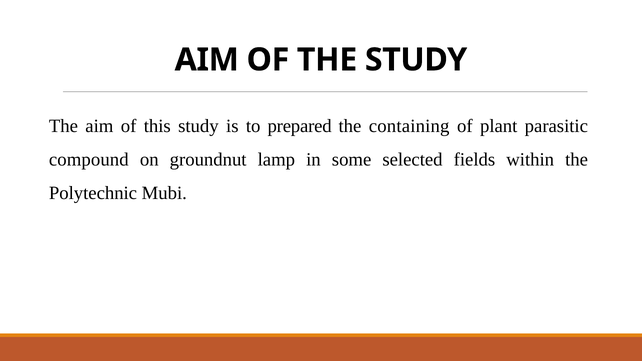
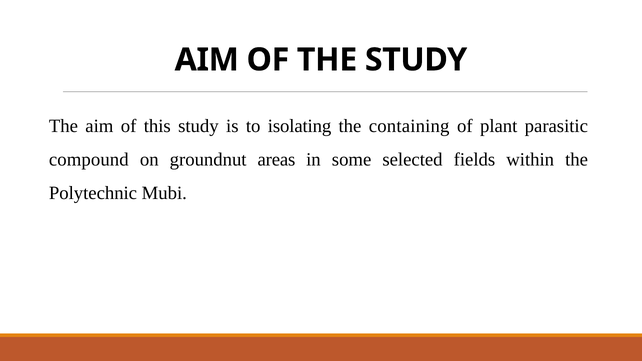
prepared: prepared -> isolating
lamp: lamp -> areas
